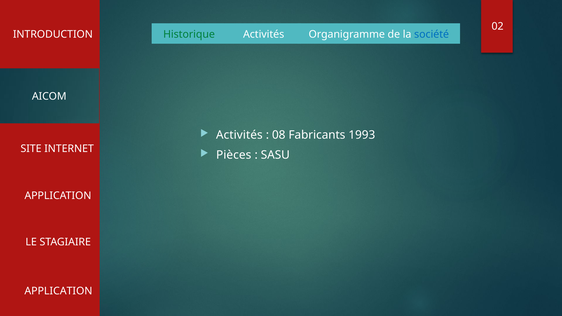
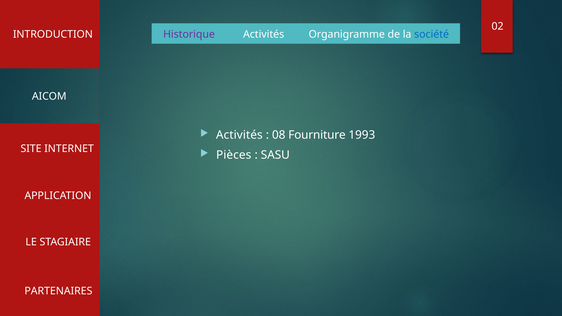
Historique colour: green -> purple
Fabricants: Fabricants -> Fourniture
APPLICATION at (58, 291): APPLICATION -> PARTENAIRES
